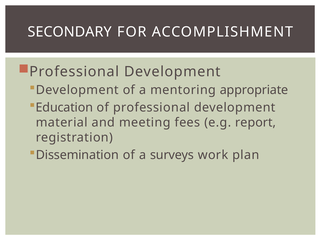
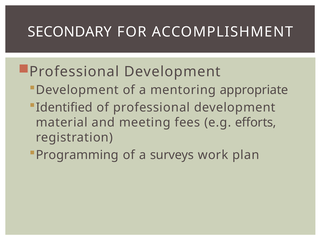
Education: Education -> Identified
report: report -> efforts
Dissemination: Dissemination -> Programming
